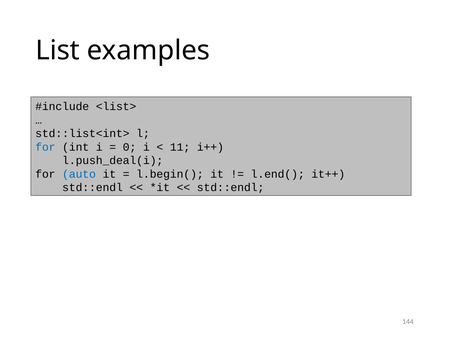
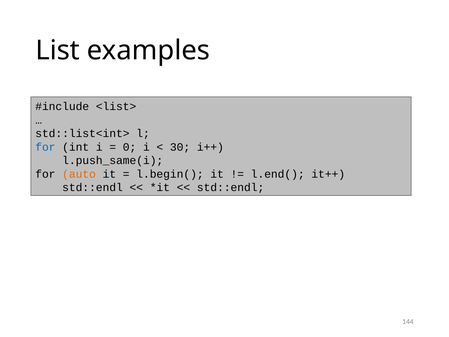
11: 11 -> 30
l.push_deal(i: l.push_deal(i -> l.push_same(i
auto colour: blue -> orange
